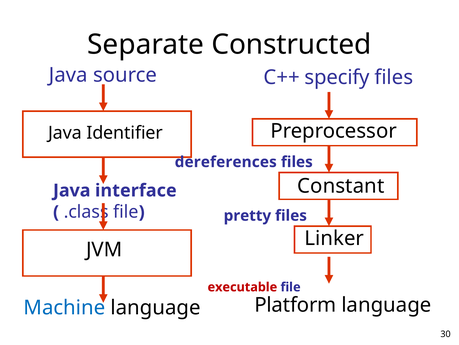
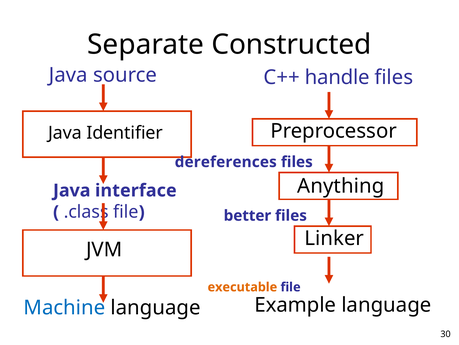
specify: specify -> handle
Constant: Constant -> Anything
pretty: pretty -> better
executable colour: red -> orange
Platform: Platform -> Example
